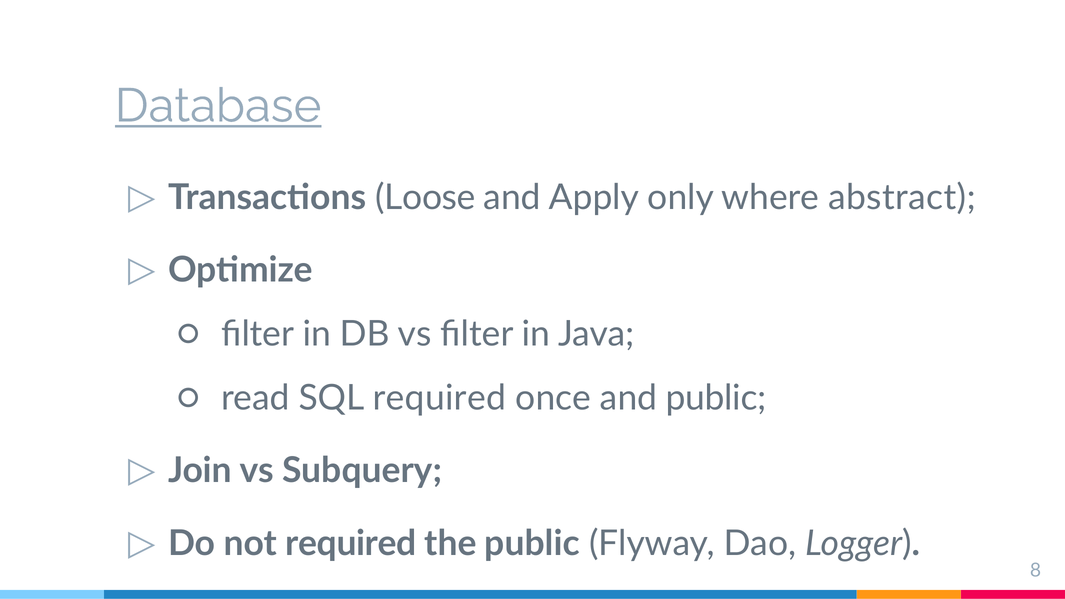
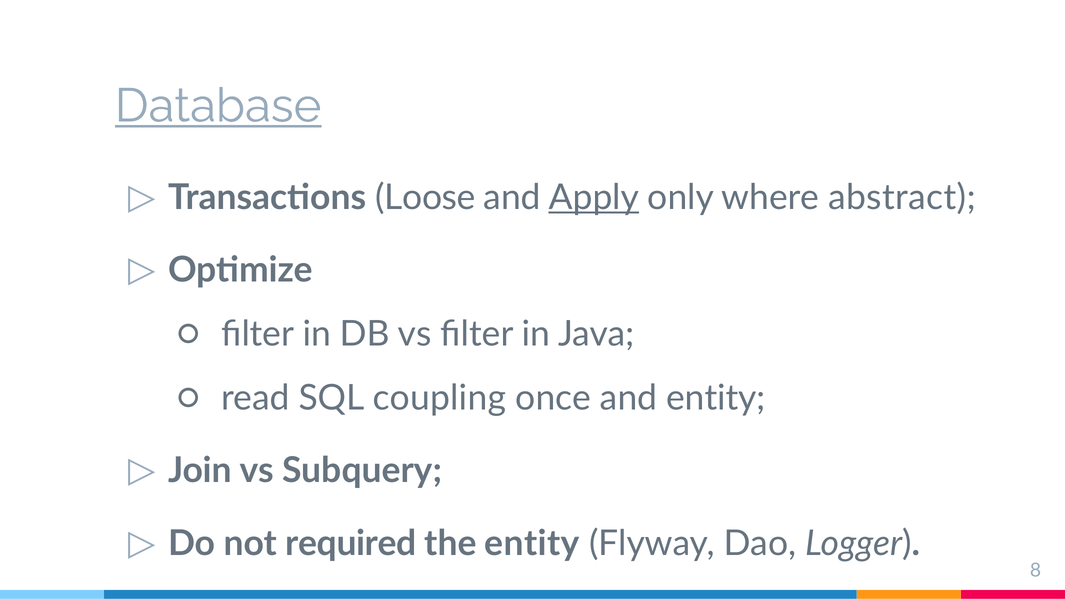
Apply underline: none -> present
SQL required: required -> coupling
and public: public -> entity
the public: public -> entity
